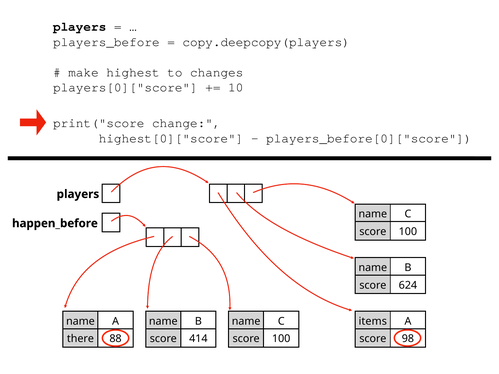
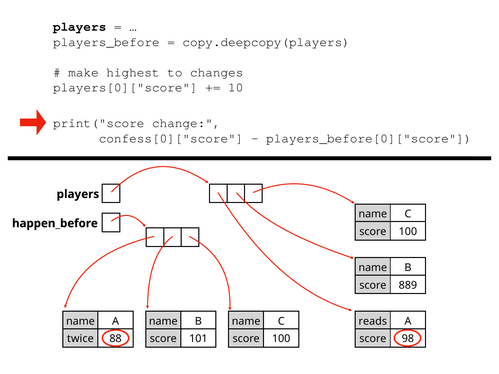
highest[0]["score: highest[0]["score -> confess[0]["score
624: 624 -> 889
items: items -> reads
there: there -> twice
414: 414 -> 101
